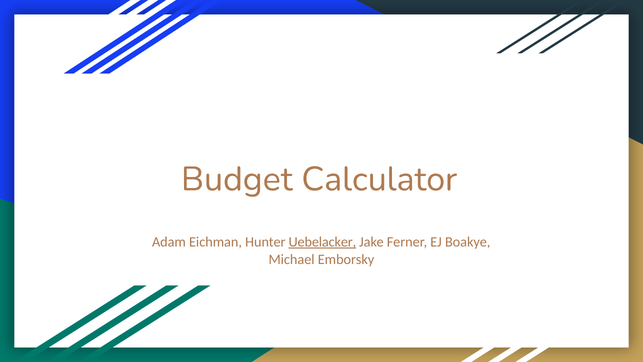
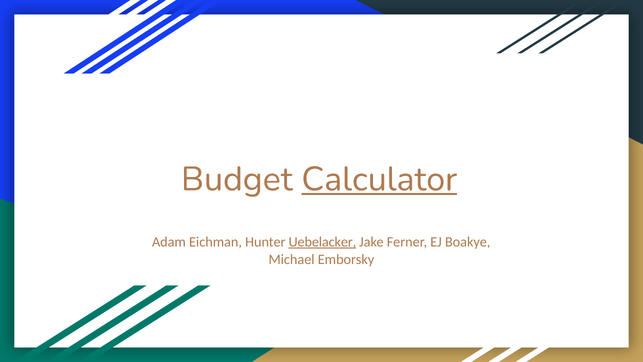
Calculator underline: none -> present
